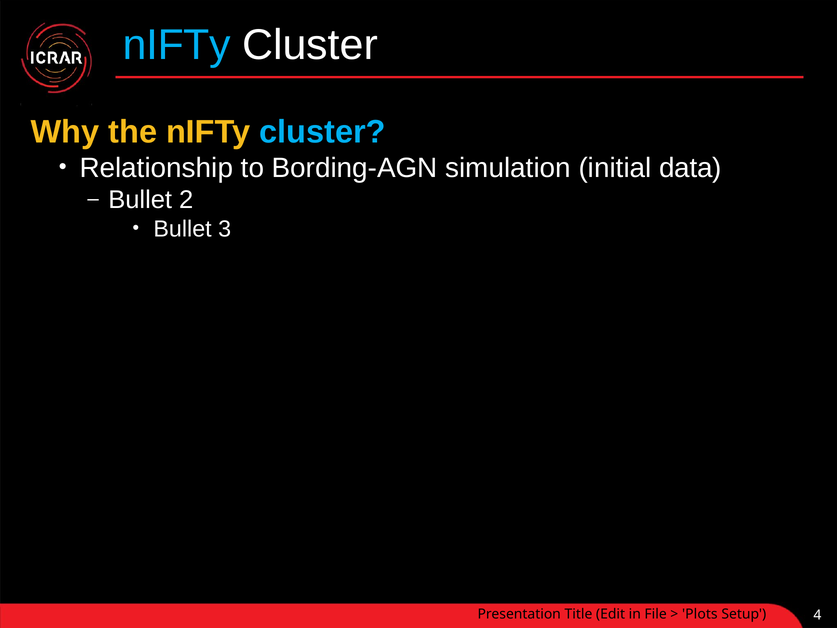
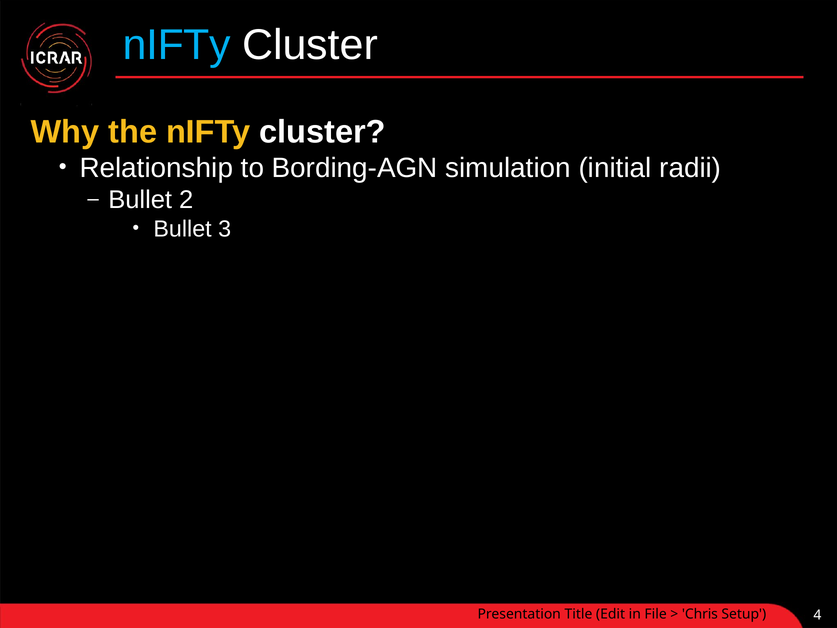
cluster at (322, 132) colour: light blue -> white
data: data -> radii
Plots: Plots -> Chris
